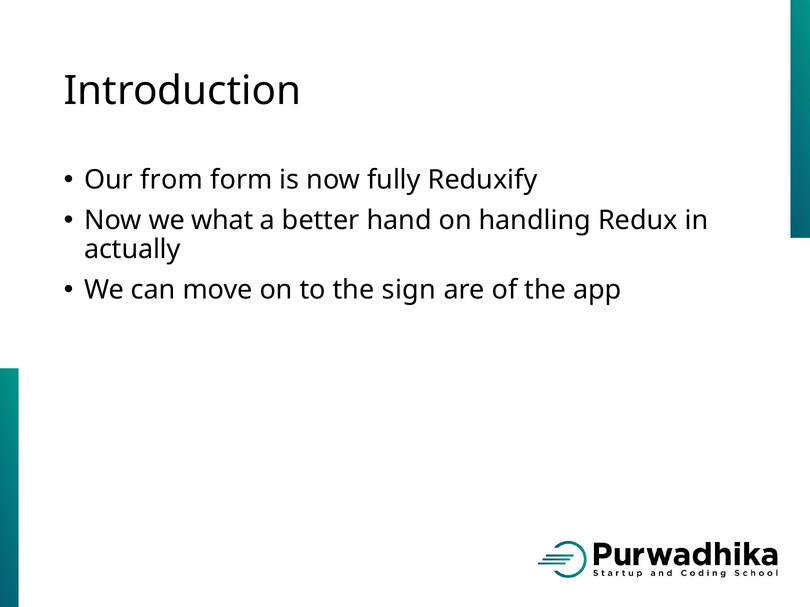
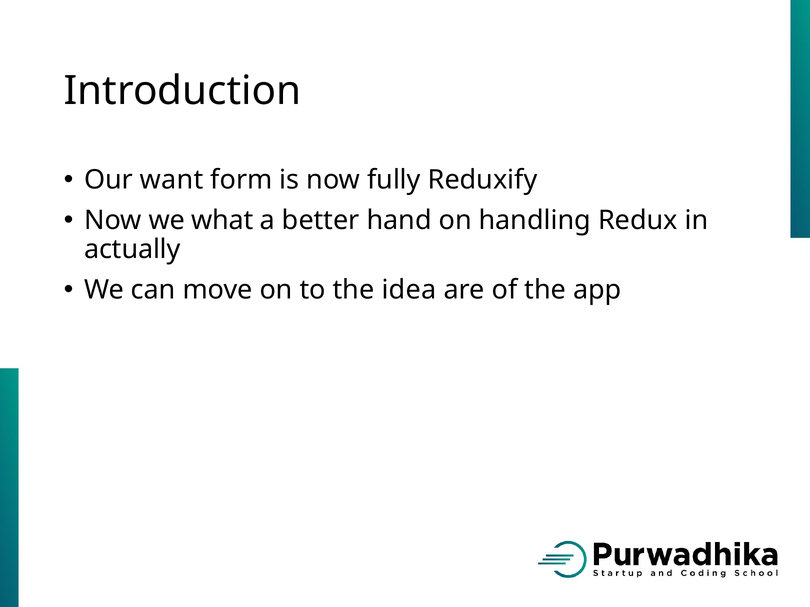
from: from -> want
sign: sign -> idea
